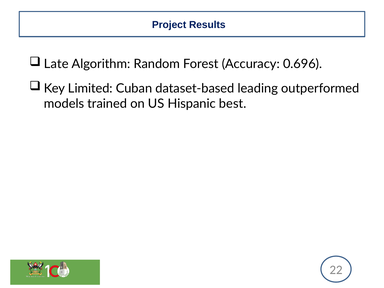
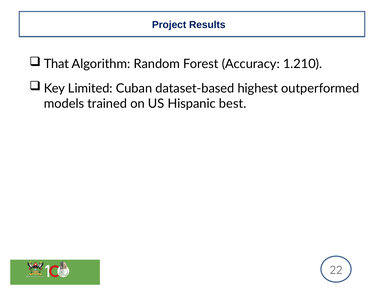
Late: Late -> That
0.696: 0.696 -> 1.210
leading: leading -> highest
